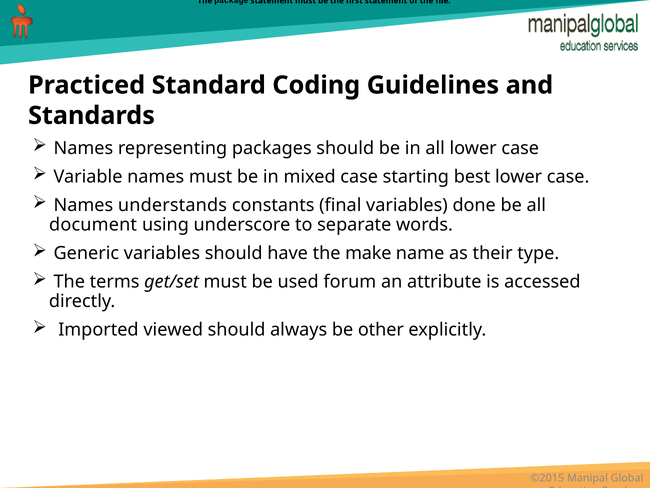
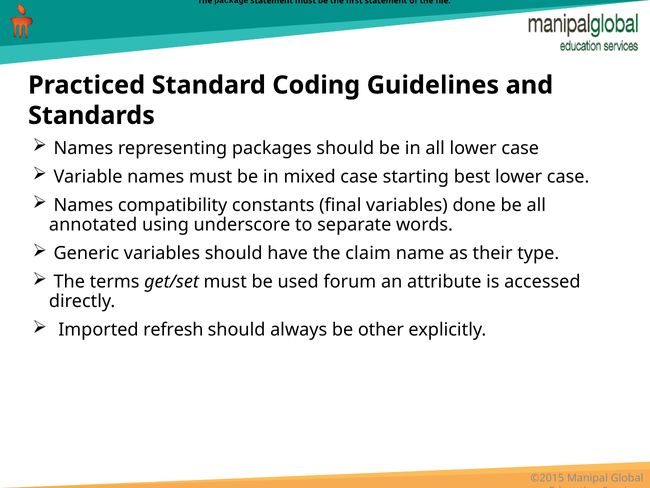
understands: understands -> compatibility
document: document -> annotated
make: make -> claim
viewed: viewed -> refresh
